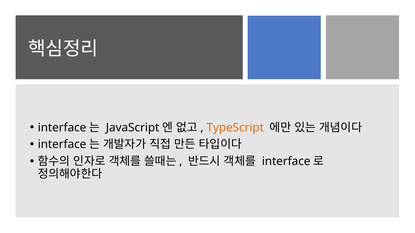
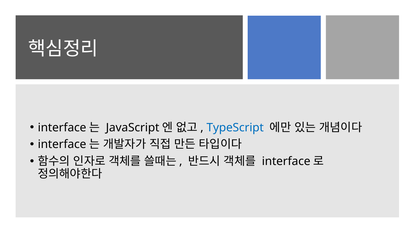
TypeScript colour: orange -> blue
